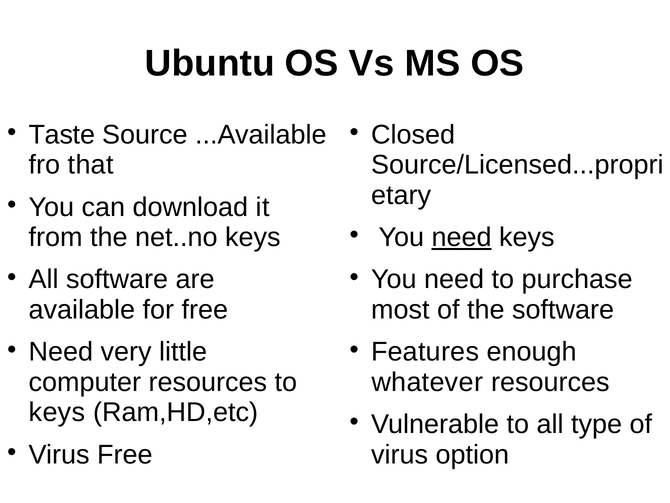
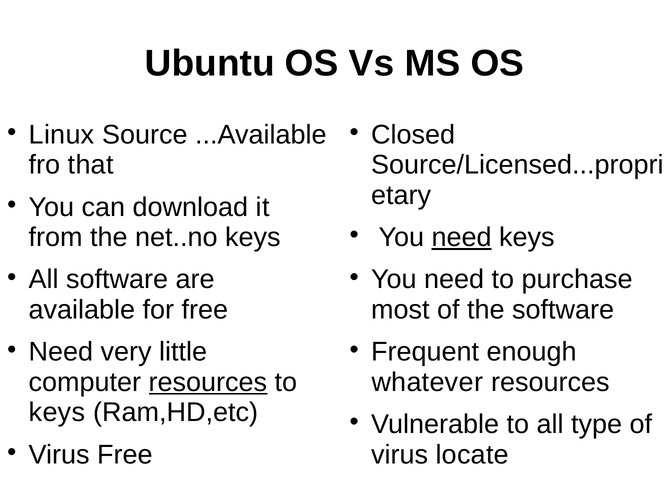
Taste: Taste -> Linux
Features: Features -> Frequent
resources at (208, 382) underline: none -> present
option: option -> locate
